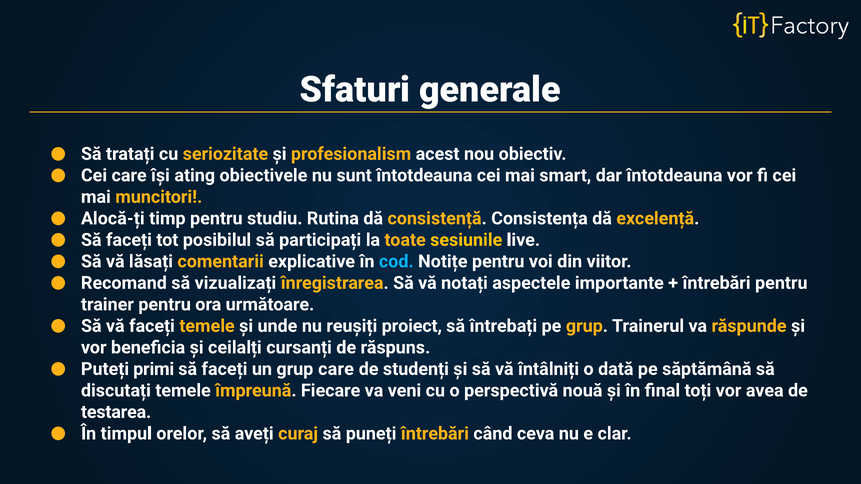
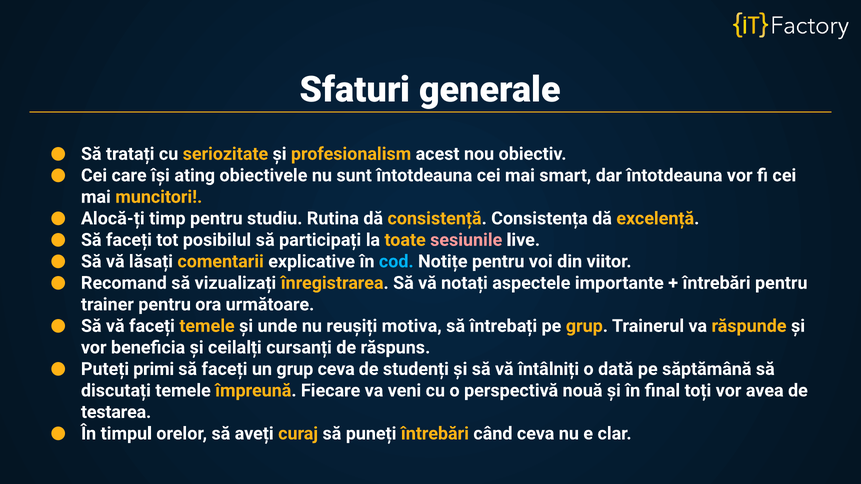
sesiunile colour: yellow -> pink
proiect: proiect -> motiva
grup care: care -> ceva
